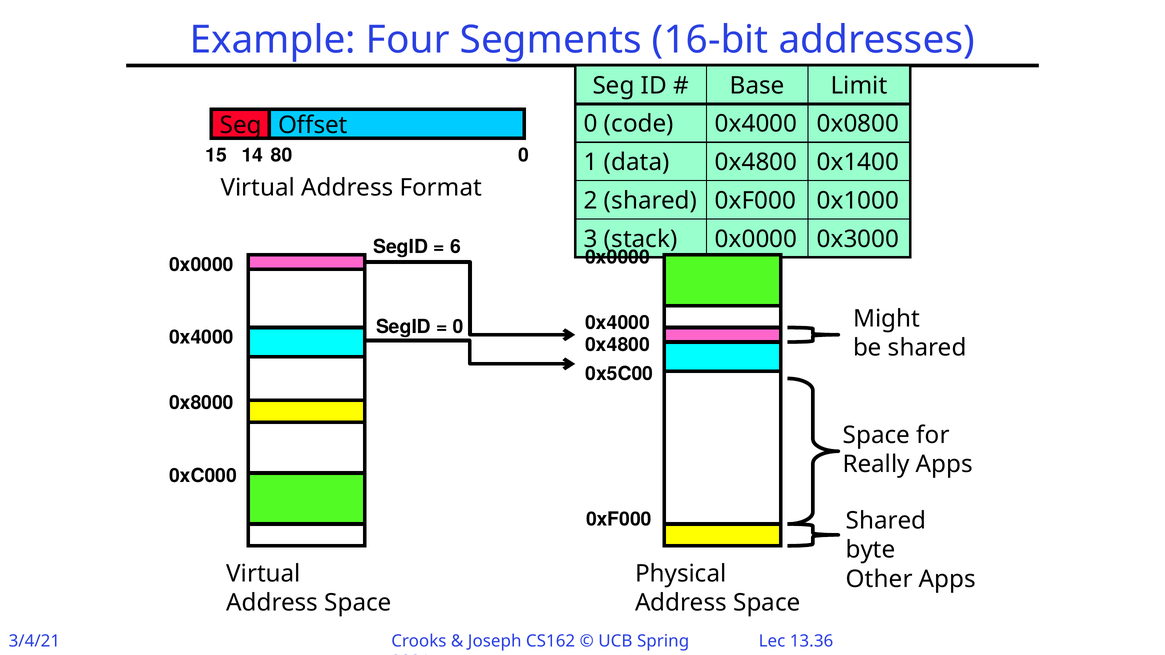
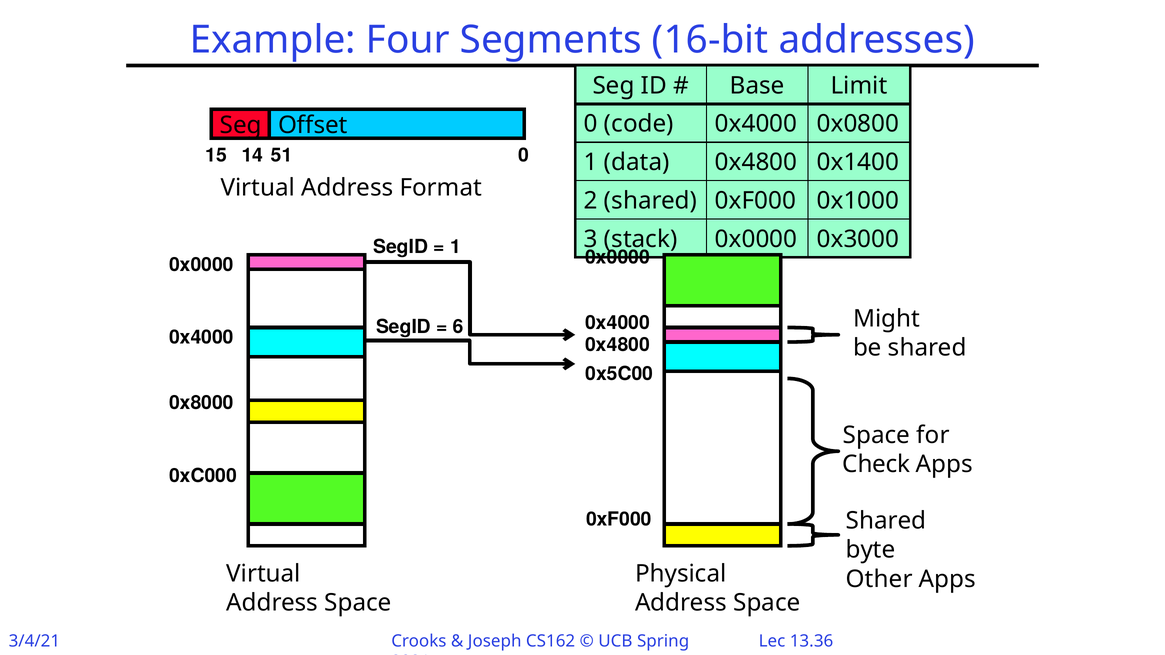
80: 80 -> 51
6 at (456, 247): 6 -> 1
0 at (458, 327): 0 -> 6
Really: Really -> Check
